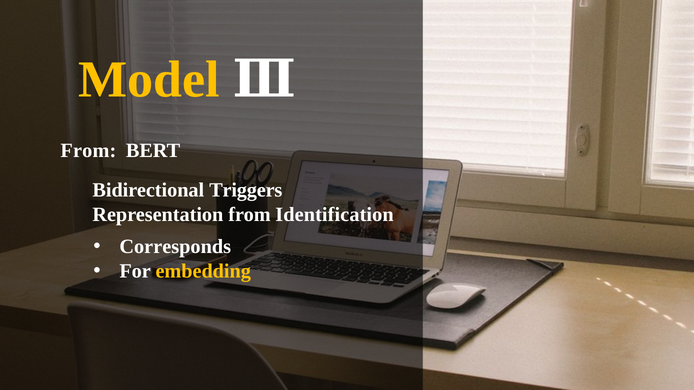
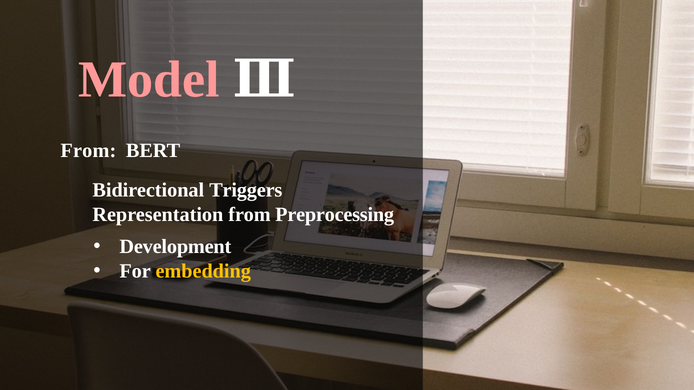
Model colour: yellow -> pink
Identification: Identification -> Preprocessing
Corresponds: Corresponds -> Development
